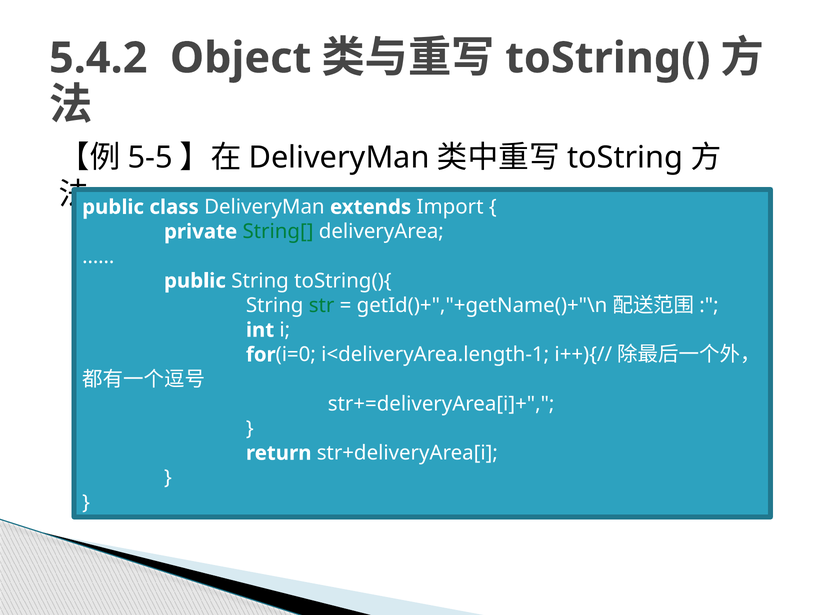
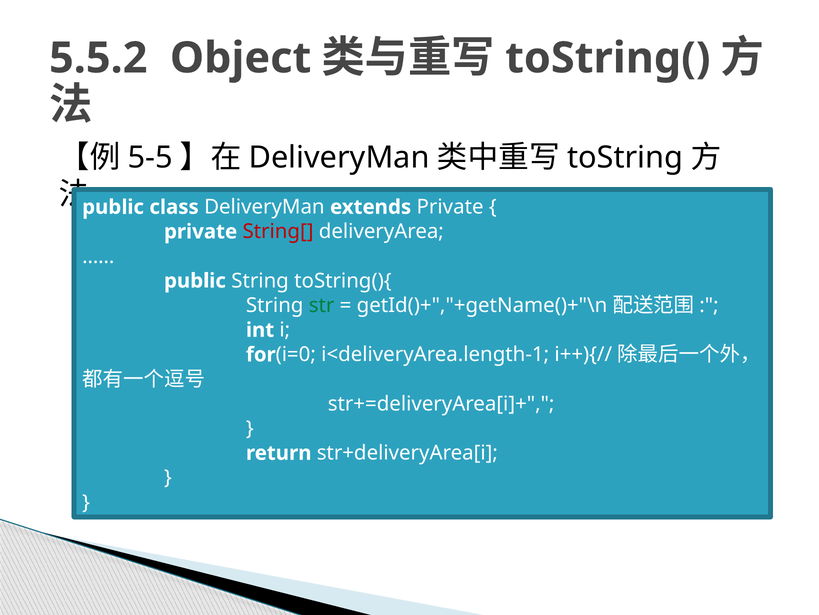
5.4.2: 5.4.2 -> 5.5.2
extends Import: Import -> Private
String[ colour: green -> red
